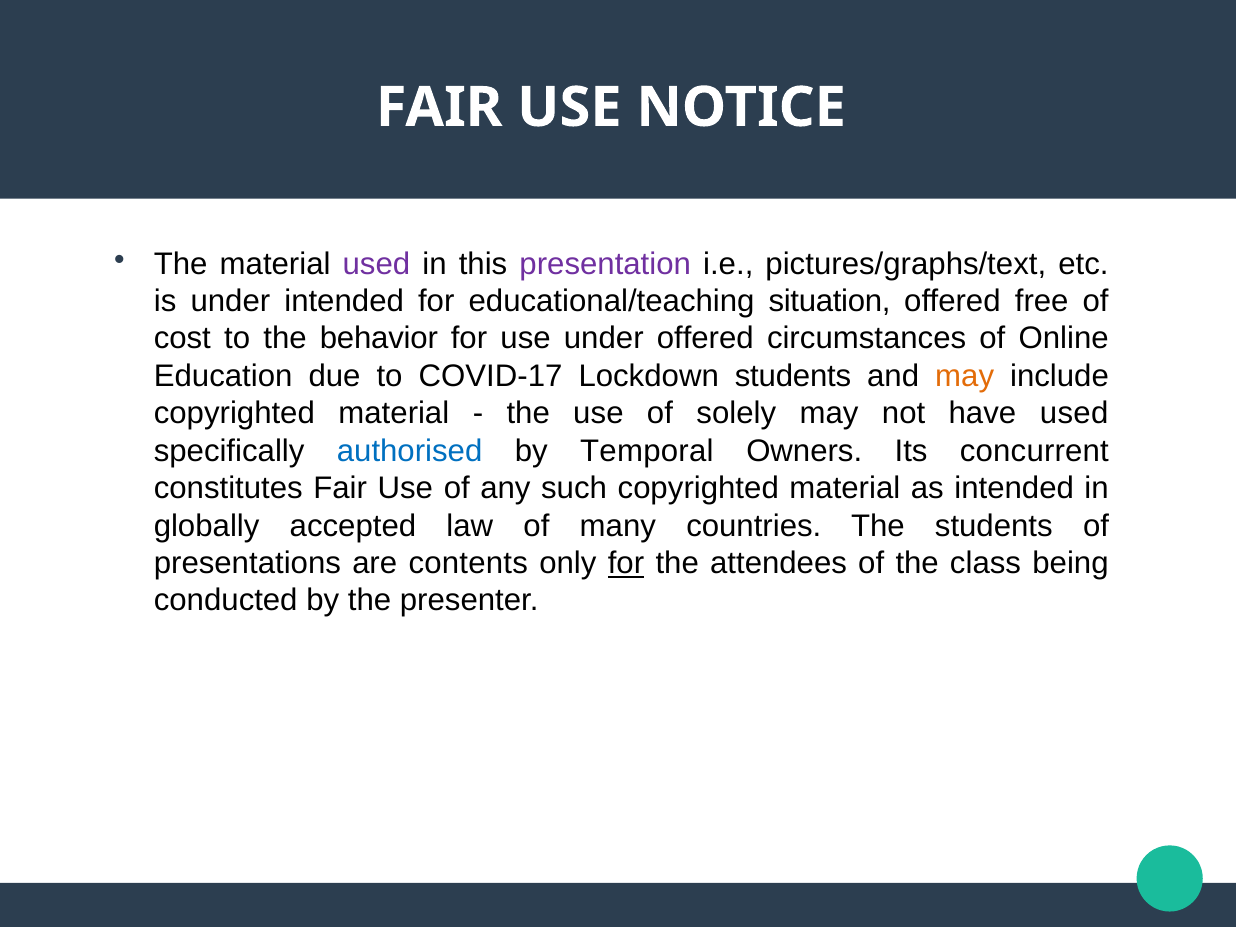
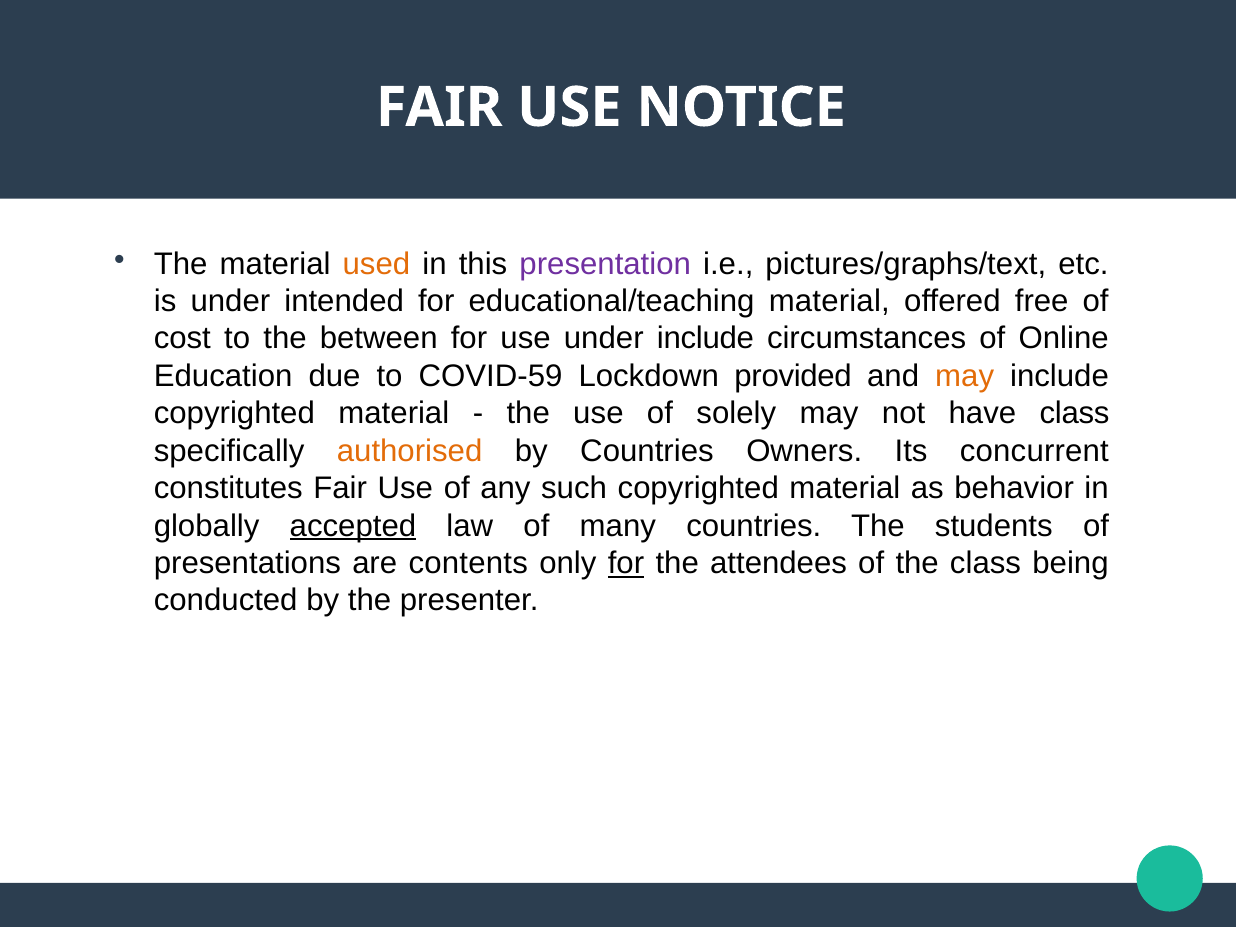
used at (376, 264) colour: purple -> orange
educational/teaching situation: situation -> material
behavior: behavior -> between
under offered: offered -> include
COVID-17: COVID-17 -> COVID-59
Lockdown students: students -> provided
have used: used -> class
authorised colour: blue -> orange
by Temporal: Temporal -> Countries
as intended: intended -> behavior
accepted underline: none -> present
